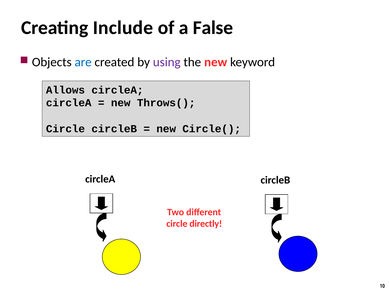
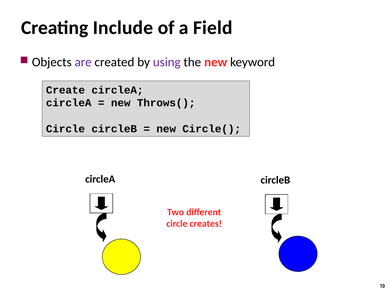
False: False -> Field
are colour: blue -> purple
Allows: Allows -> Create
directly: directly -> creates
